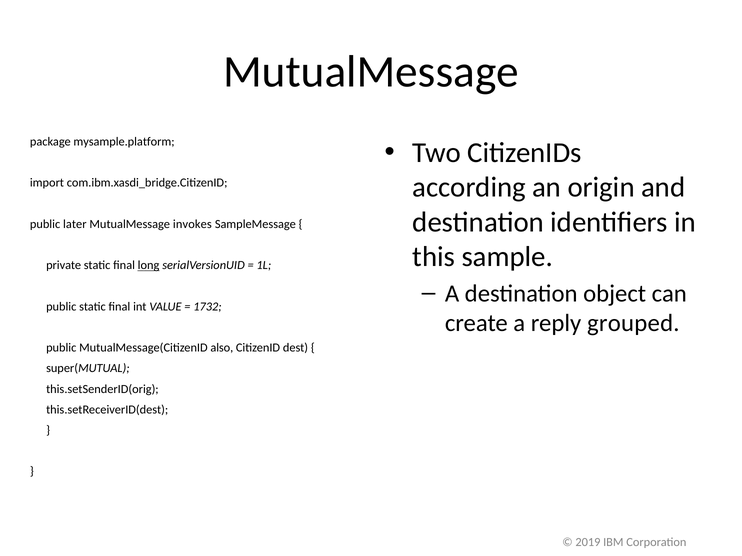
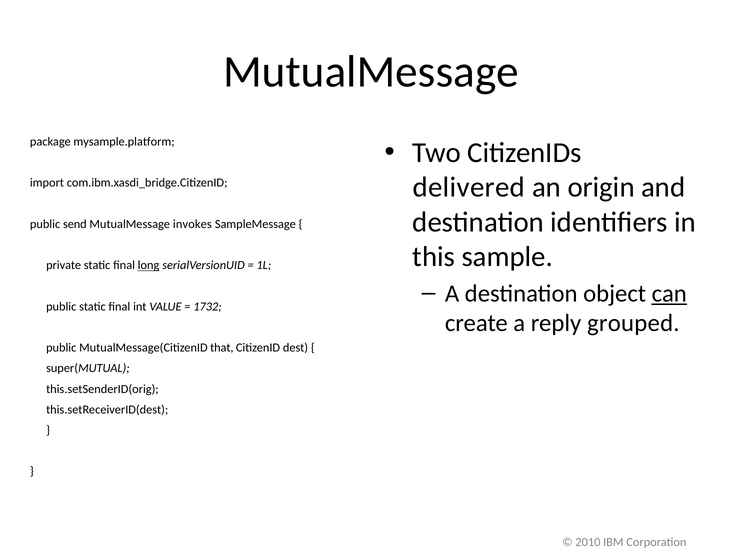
according: according -> delivered
later: later -> send
can underline: none -> present
also: also -> that
2019: 2019 -> 2010
